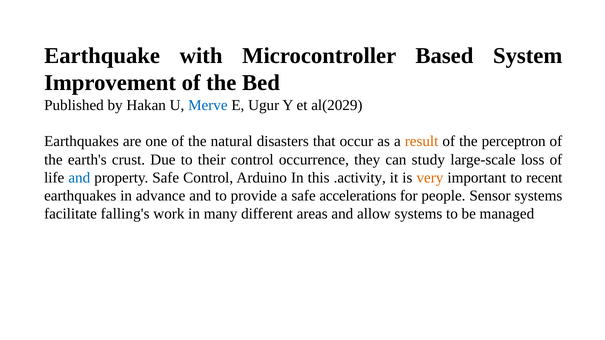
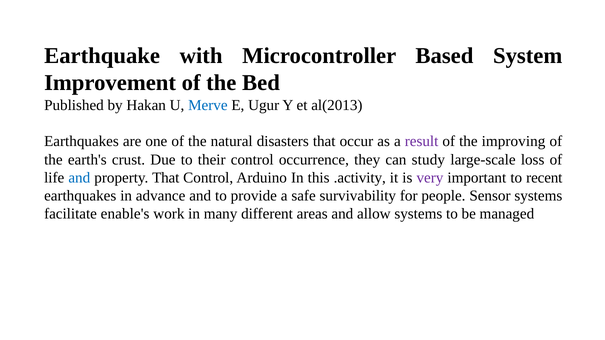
al(2029: al(2029 -> al(2013
result colour: orange -> purple
perceptron: perceptron -> improving
property Safe: Safe -> That
very colour: orange -> purple
accelerations: accelerations -> survivability
falling's: falling's -> enable's
